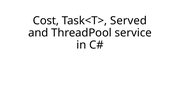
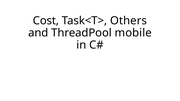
Served: Served -> Others
service: service -> mobile
